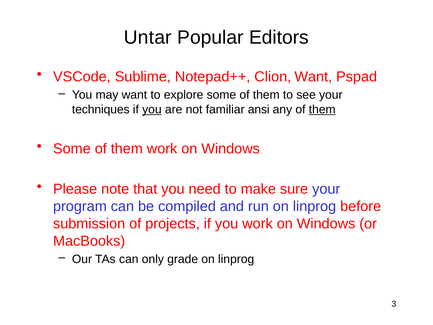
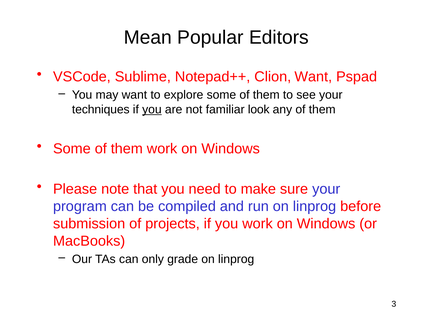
Untar: Untar -> Mean
ansi: ansi -> look
them at (322, 109) underline: present -> none
